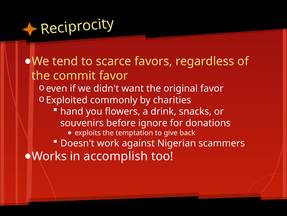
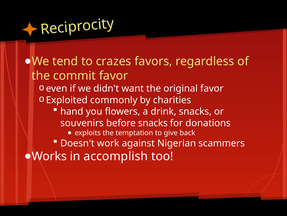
scarce: scarce -> crazes
before ignore: ignore -> snacks
